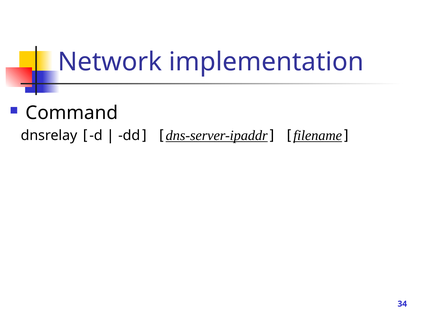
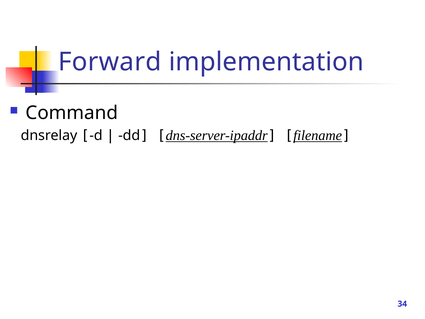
Network: Network -> Forward
